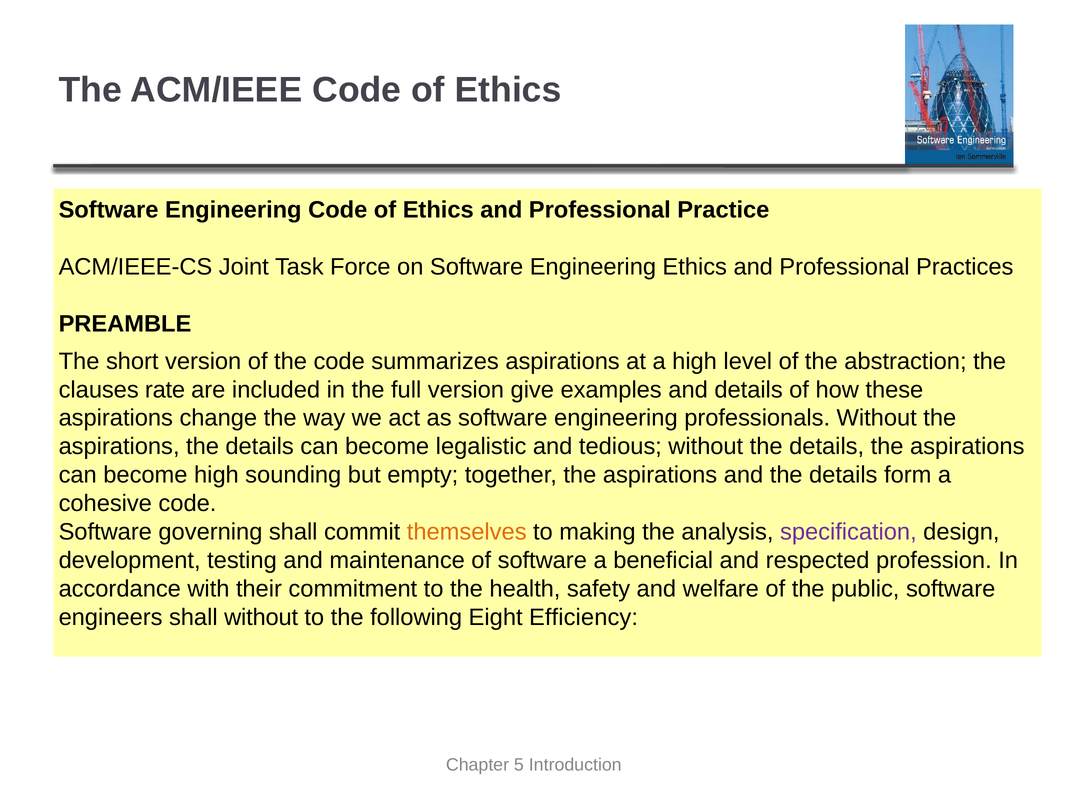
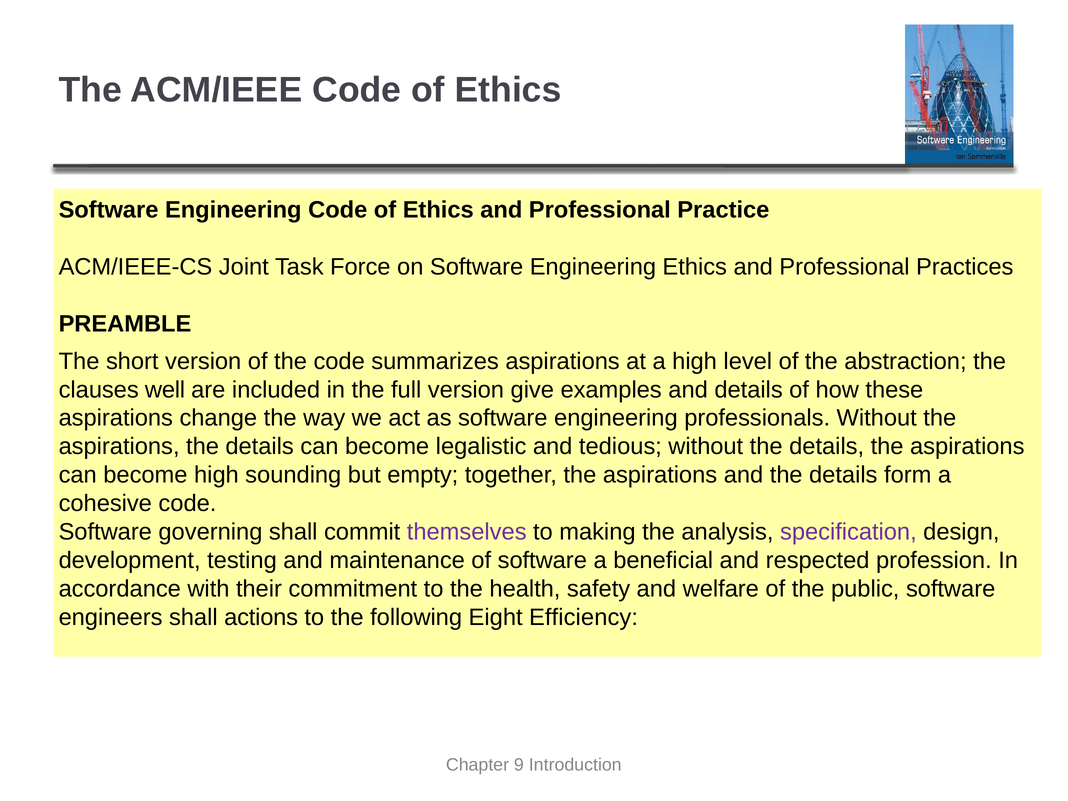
rate: rate -> well
themselves colour: orange -> purple
shall without: without -> actions
5: 5 -> 9
